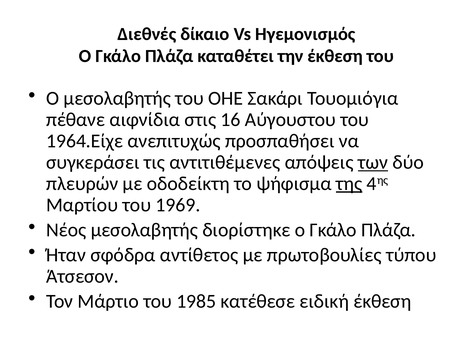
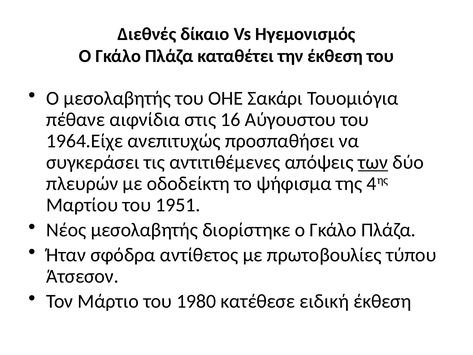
της underline: present -> none
1969: 1969 -> 1951
1985: 1985 -> 1980
